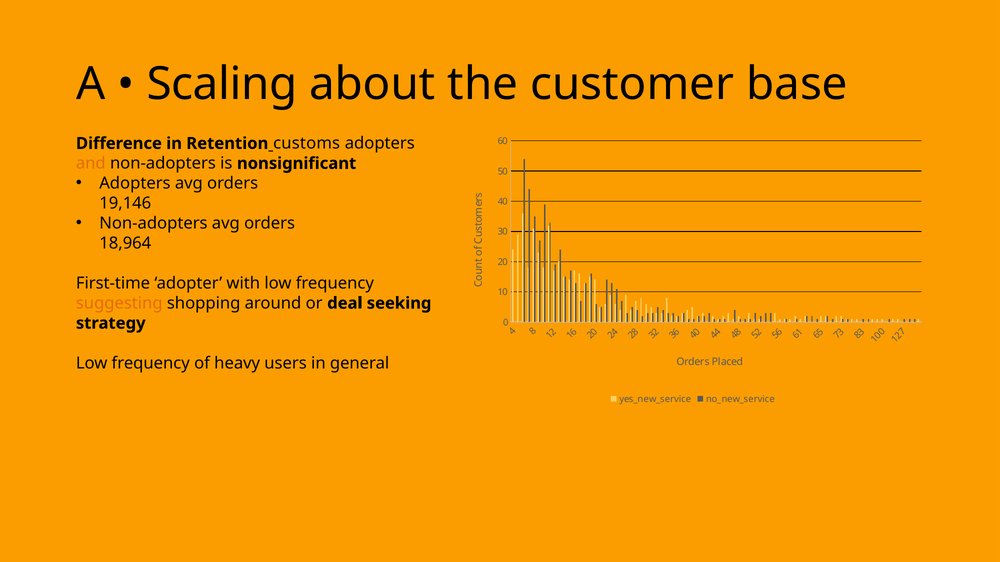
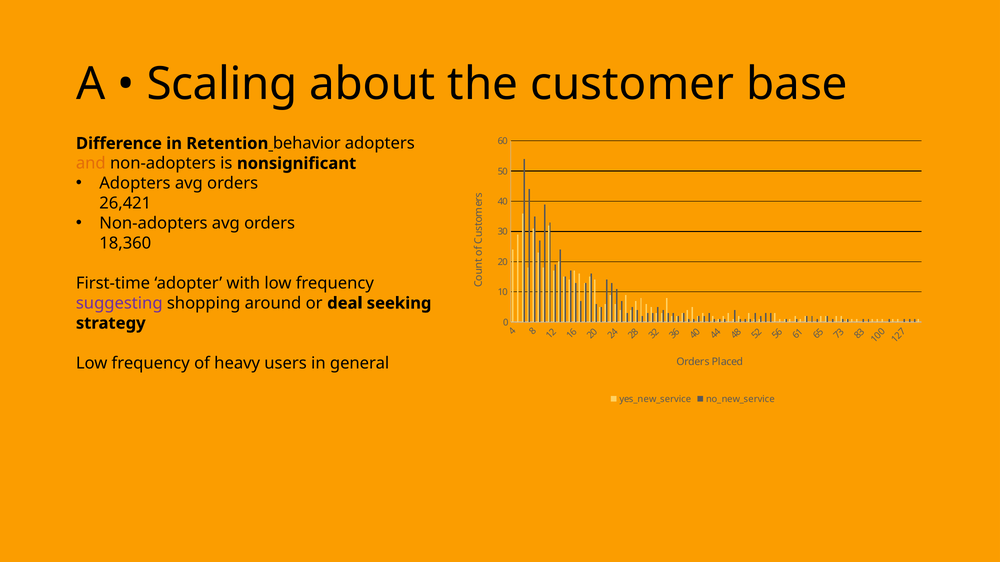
customs: customs -> behavior
19,146: 19,146 -> 26,421
18,964: 18,964 -> 18,360
suggesting colour: orange -> purple
